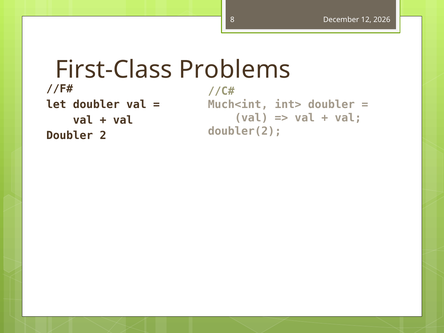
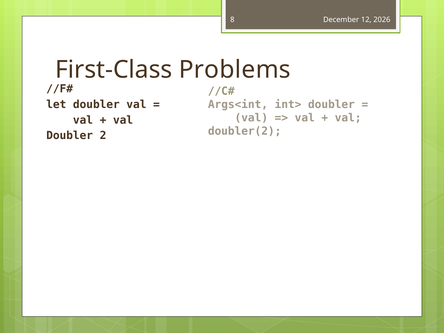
Much<int: Much<int -> Args<int
